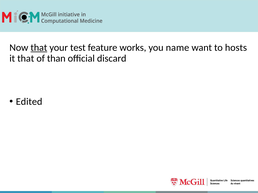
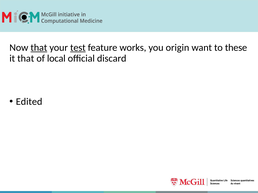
test underline: none -> present
name: name -> origin
hosts: hosts -> these
than: than -> local
